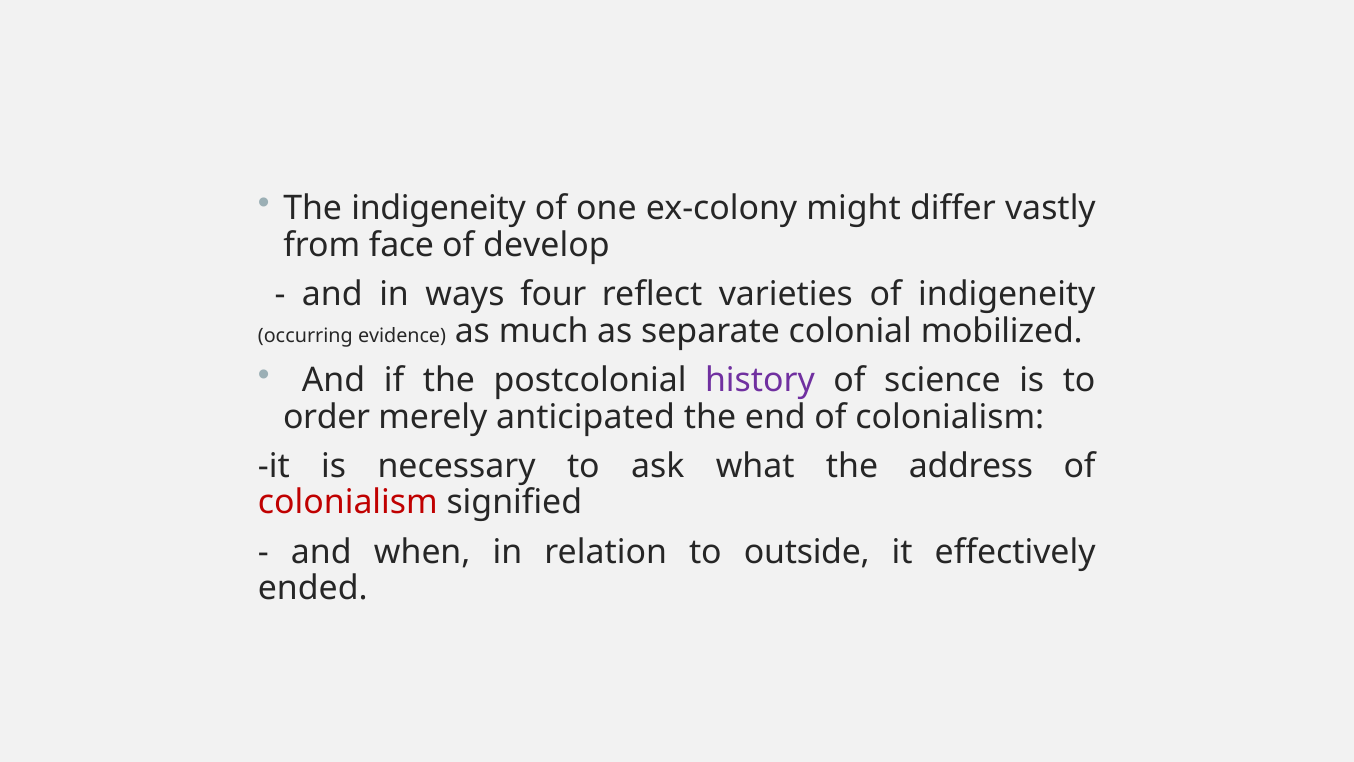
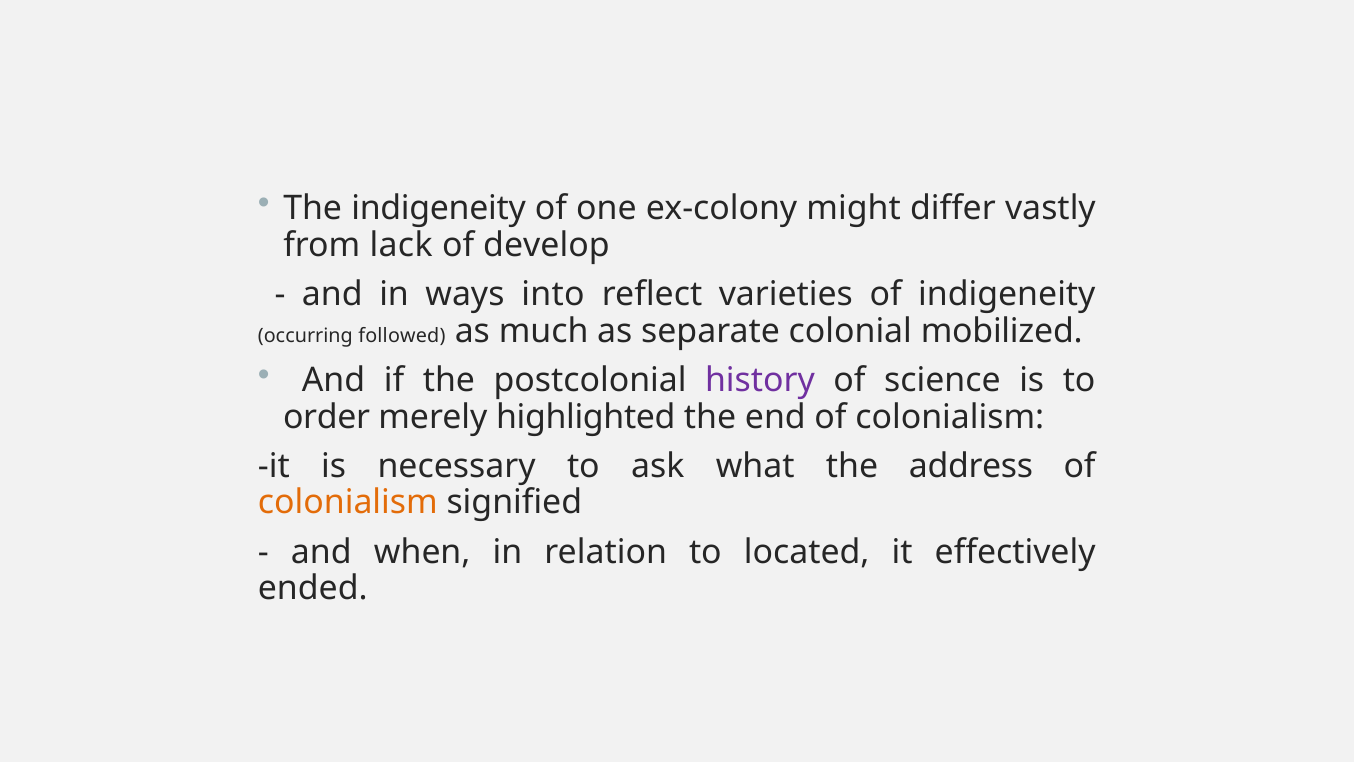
face: face -> lack
four: four -> into
evidence: evidence -> followed
anticipated: anticipated -> highlighted
colonialism at (348, 502) colour: red -> orange
outside: outside -> located
